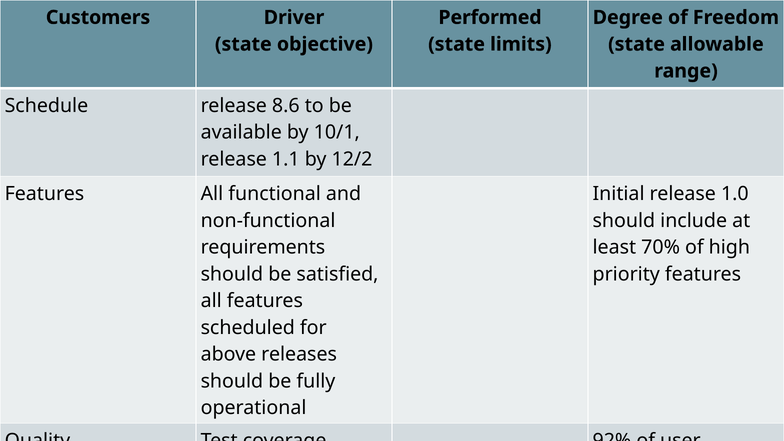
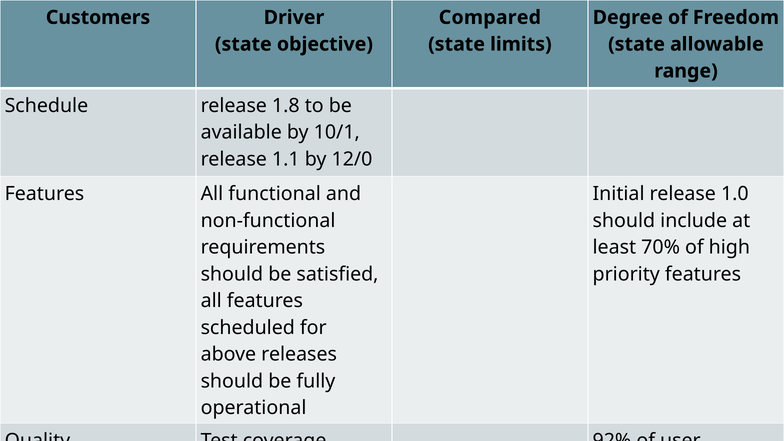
Performed: Performed -> Compared
8.6: 8.6 -> 1.8
12/2: 12/2 -> 12/0
